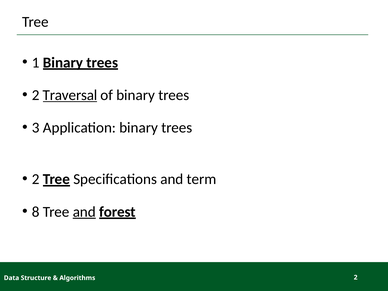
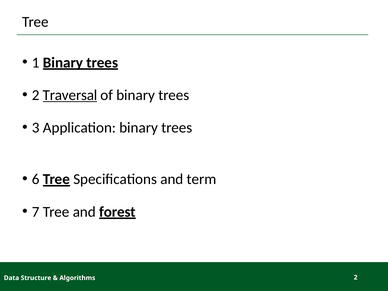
2 at (36, 179): 2 -> 6
8: 8 -> 7
and at (84, 212) underline: present -> none
